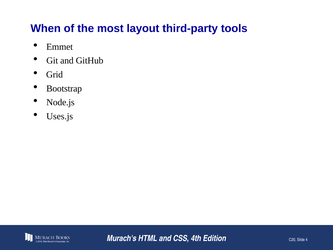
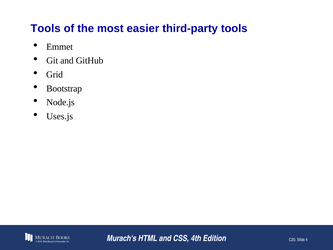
When at (46, 29): When -> Tools
layout: layout -> easier
